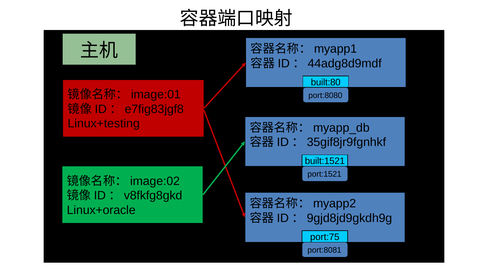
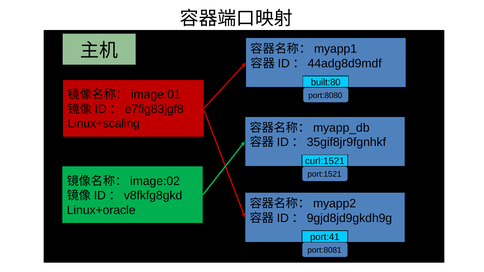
Linux+testing: Linux+testing -> Linux+scaling
built:1521: built:1521 -> curl:1521
port:75: port:75 -> port:41
